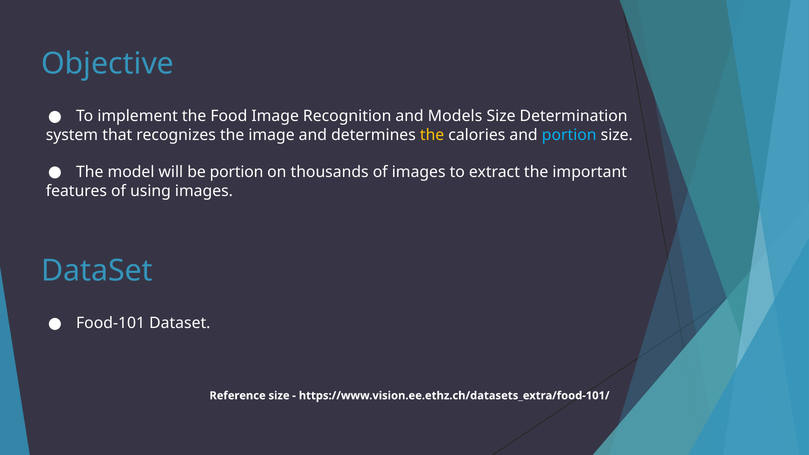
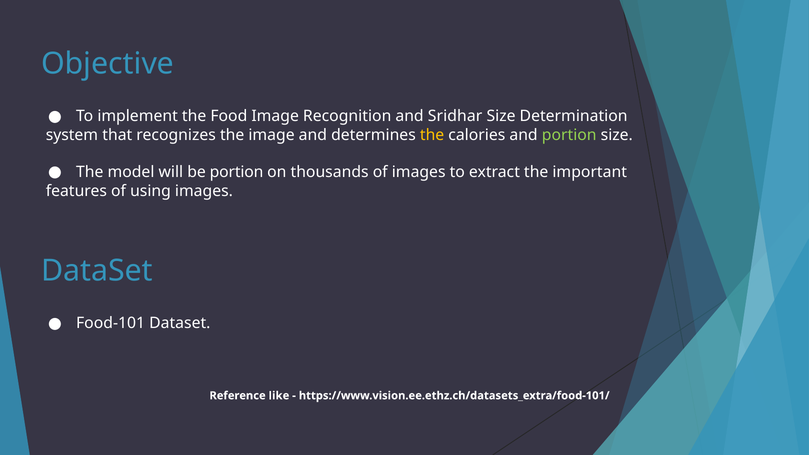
Models: Models -> Sridhar
portion at (569, 135) colour: light blue -> light green
Reference size: size -> like
